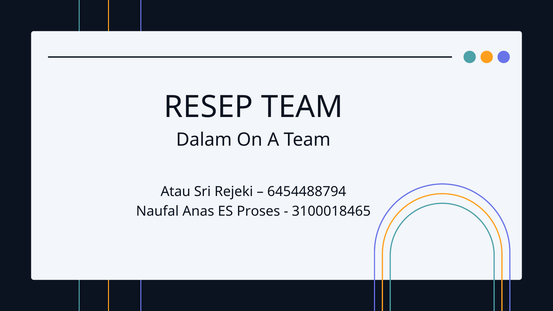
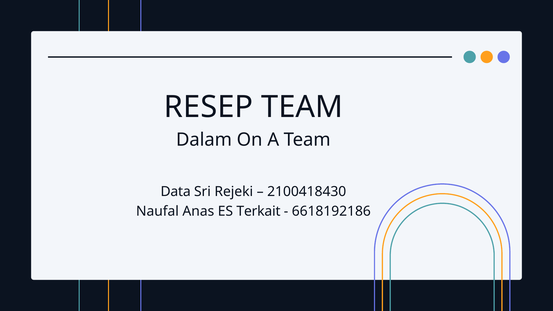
Atau: Atau -> Data
6454488794: 6454488794 -> 2100418430
Proses: Proses -> Terkait
3100018465: 3100018465 -> 6618192186
